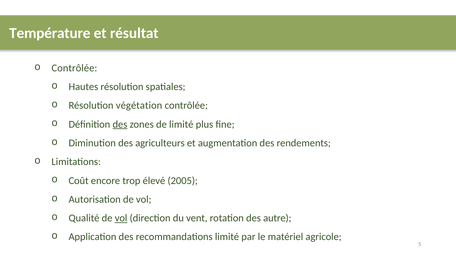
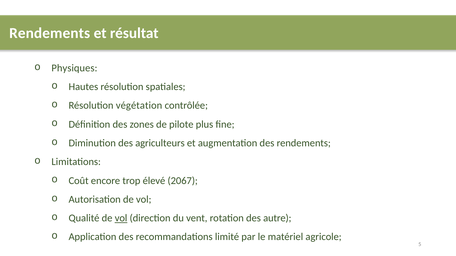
Température at (50, 33): Température -> Rendements
Contrôlée at (74, 68): Contrôlée -> Physiques
des at (120, 125) underline: present -> none
de limité: limité -> pilote
2005: 2005 -> 2067
